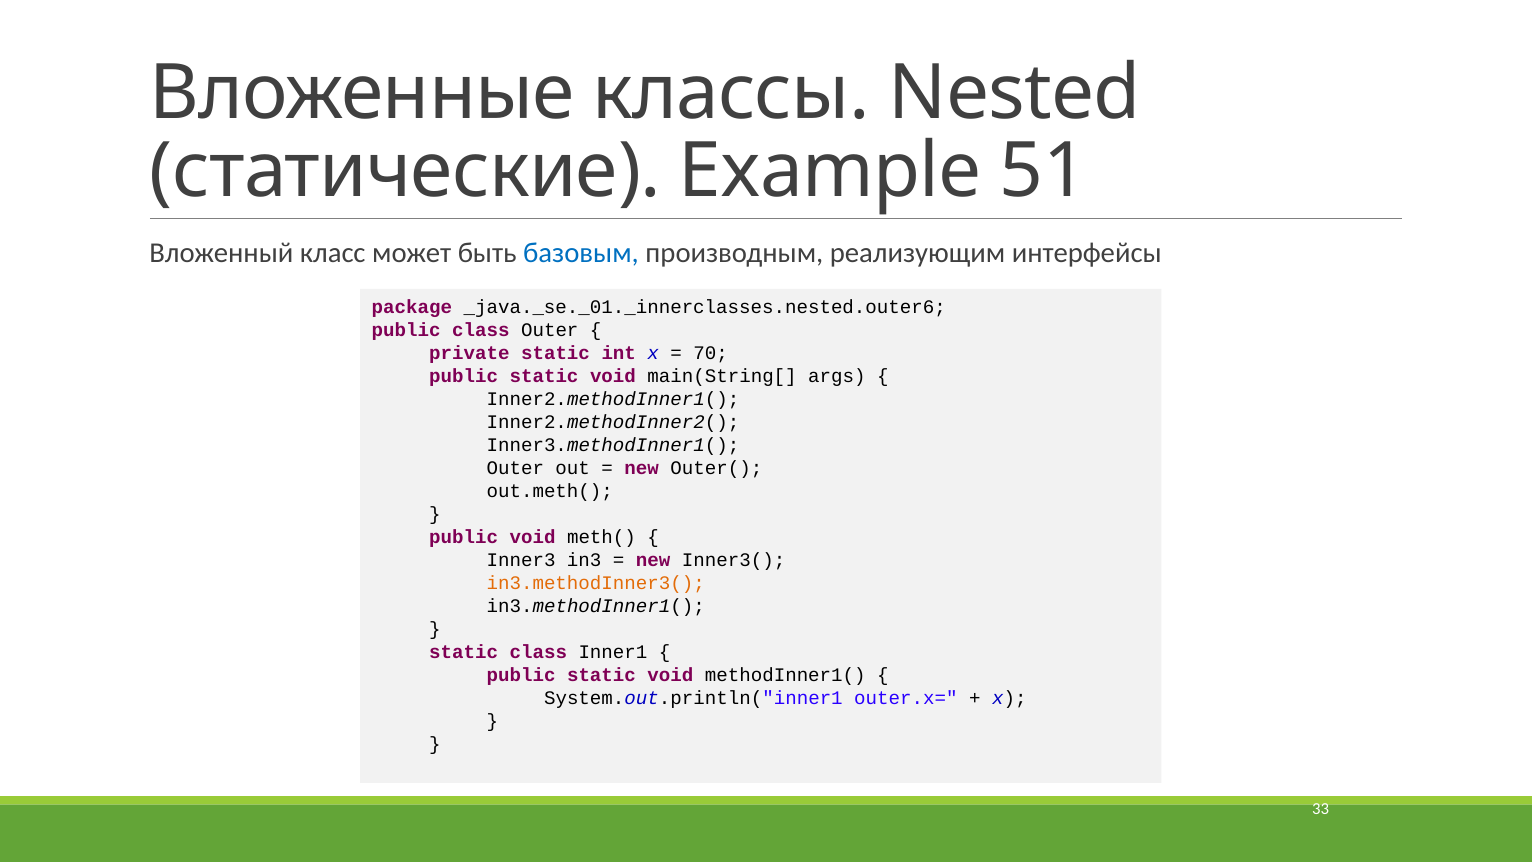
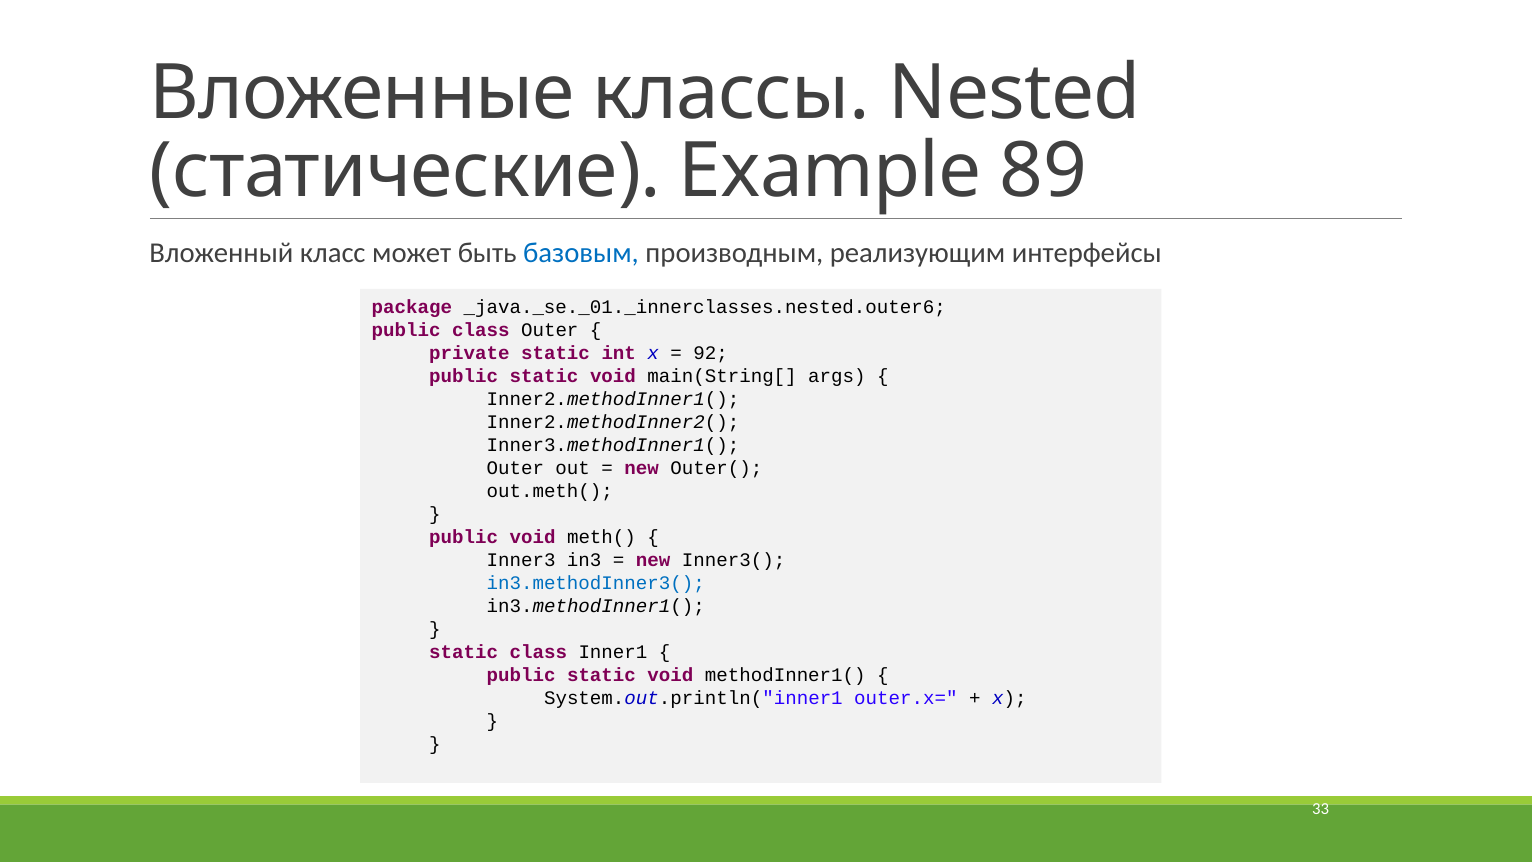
51: 51 -> 89
70: 70 -> 92
in3.methodInner3( colour: orange -> blue
